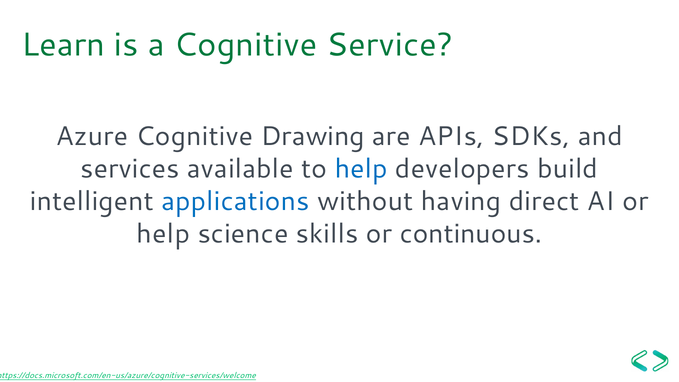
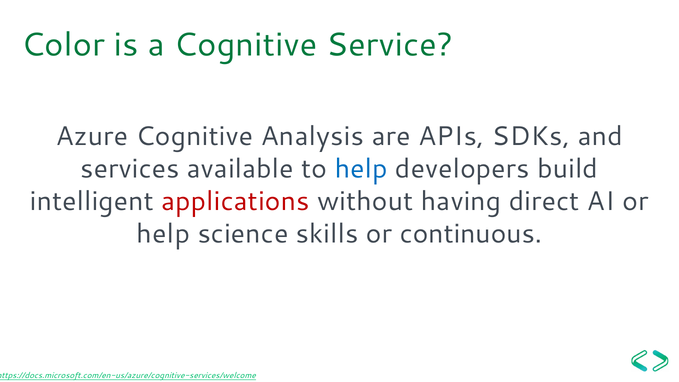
Learn: Learn -> Color
Drawing: Drawing -> Analysis
applications colour: blue -> red
